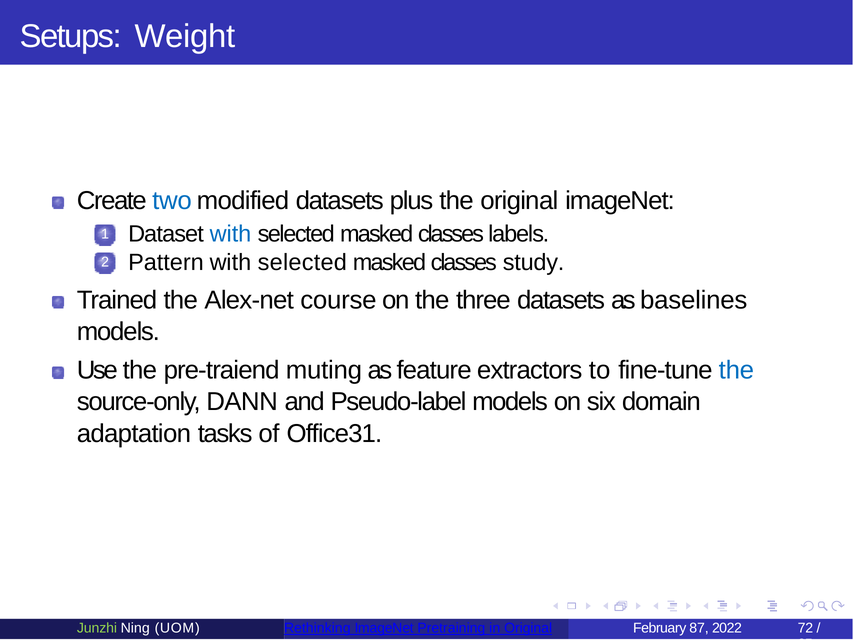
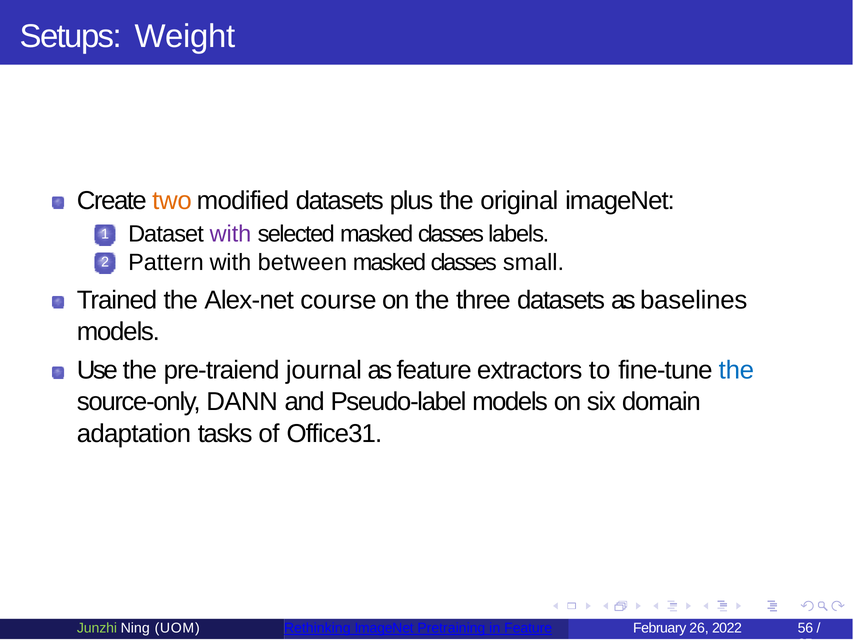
two colour: blue -> orange
with at (230, 234) colour: blue -> purple
selected at (302, 262): selected -> between
study: study -> small
muting: muting -> journal
in Original: Original -> Feature
87: 87 -> 26
72: 72 -> 56
